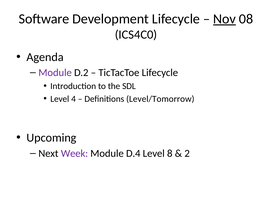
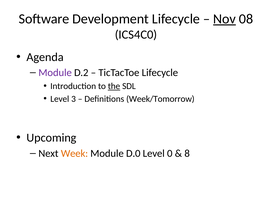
the underline: none -> present
4: 4 -> 3
Level/Tomorrow: Level/Tomorrow -> Week/Tomorrow
Week colour: purple -> orange
D.4: D.4 -> D.0
8: 8 -> 0
2: 2 -> 8
